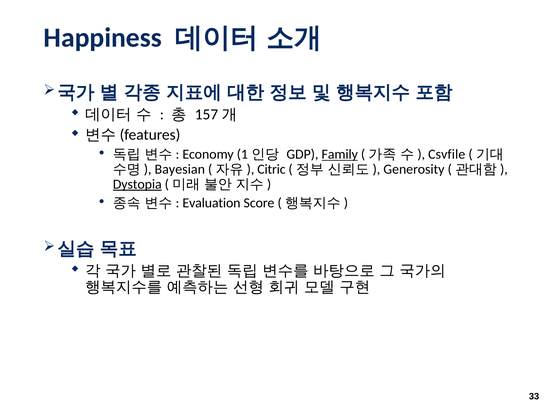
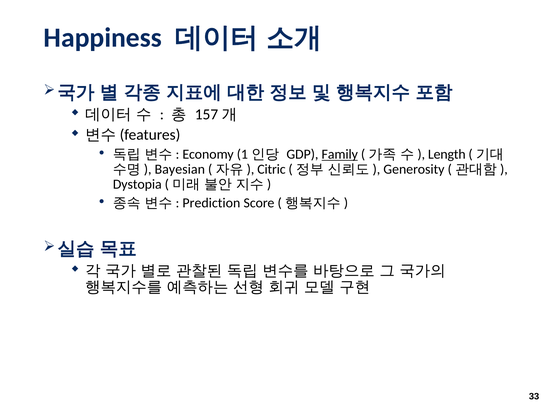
Csvfile: Csvfile -> Length
Dystopia underline: present -> none
Evaluation: Evaluation -> Prediction
